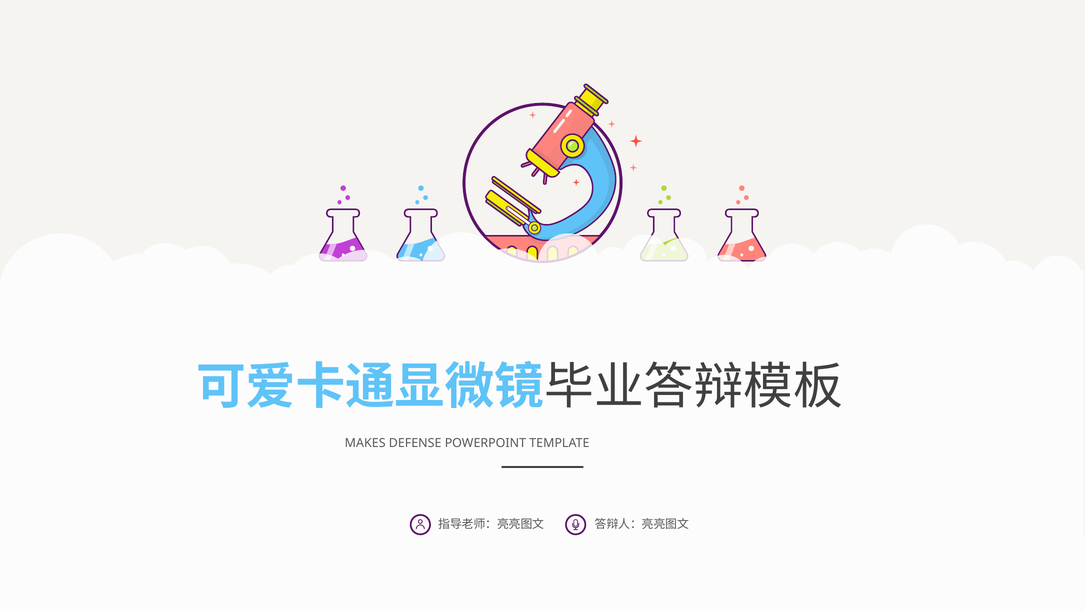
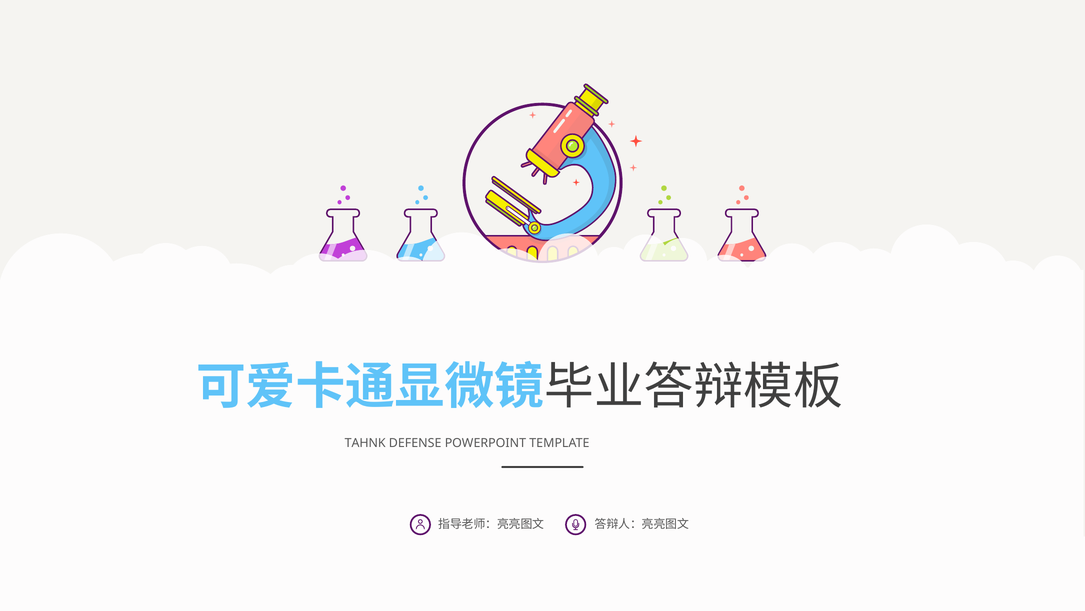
MAKES: MAKES -> TAHNK
